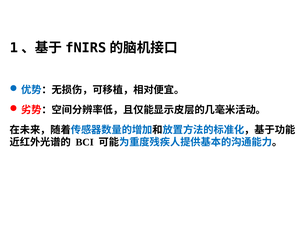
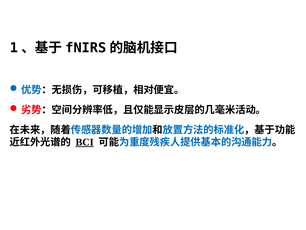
BCI underline: none -> present
